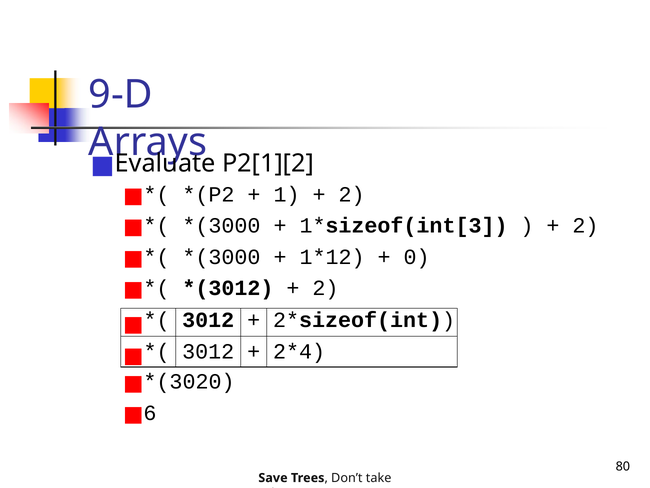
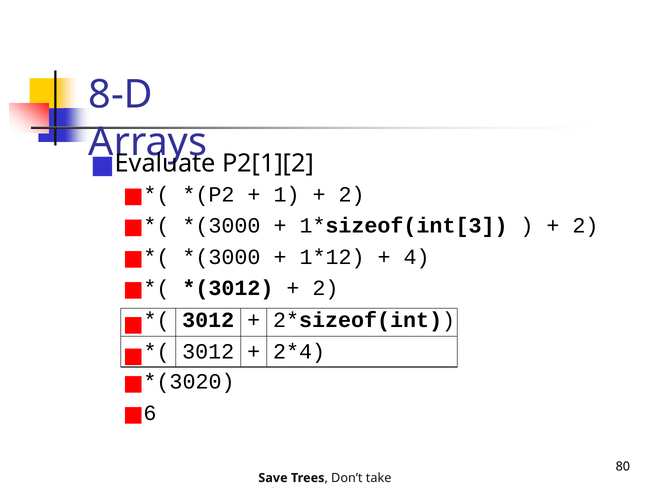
9-D: 9-D -> 8-D
0: 0 -> 4
